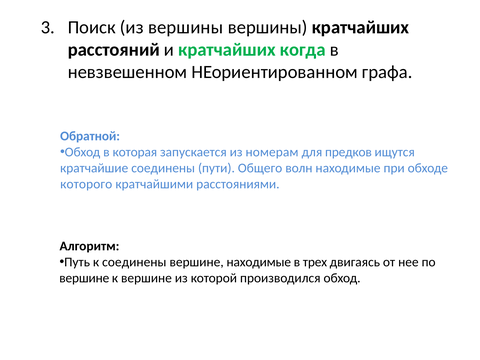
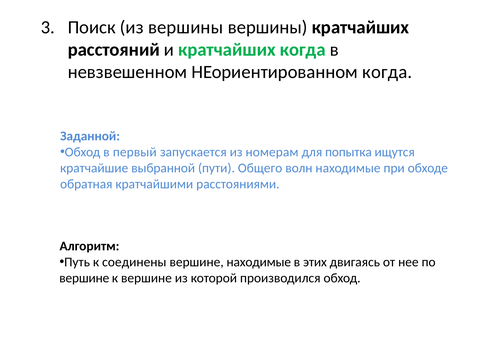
НЕориентированном графа: графа -> когда
Обратной: Обратной -> Заданной
которая: которая -> первый
предков: предков -> попытка
кратчайшие соединены: соединены -> выбранной
которого: которого -> обратная
трех: трех -> этих
